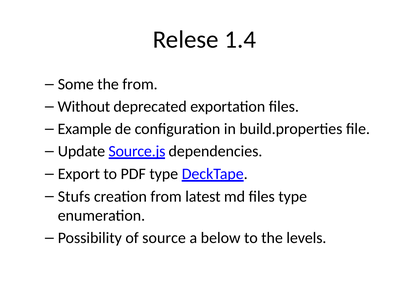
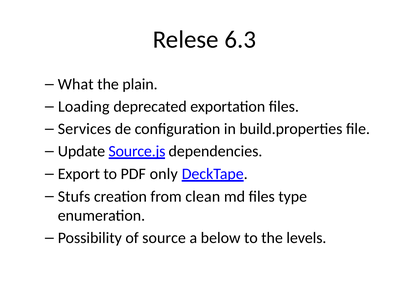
1.4: 1.4 -> 6.3
Some: Some -> What
the from: from -> plain
Without: Without -> Loading
Example: Example -> Services
PDF type: type -> only
latest: latest -> clean
